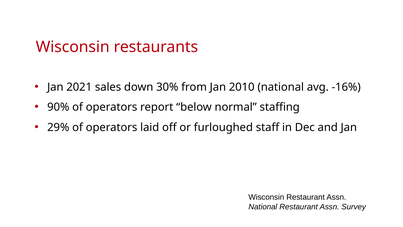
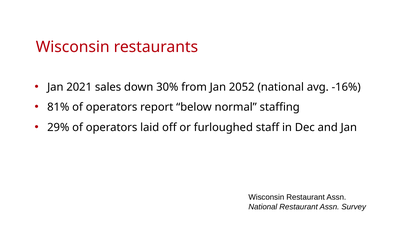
2010: 2010 -> 2052
90%: 90% -> 81%
